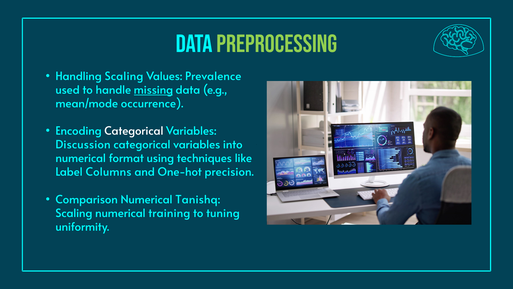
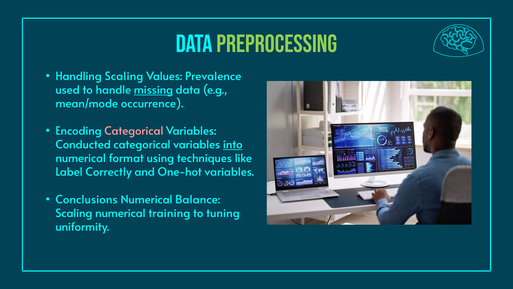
Categorical at (134, 131) colour: white -> pink
Discussion: Discussion -> Conducted
into underline: none -> present
Columns: Columns -> Correctly
One-hot precision: precision -> variables
Comparison: Comparison -> Conclusions
Tanishq: Tanishq -> Balance
